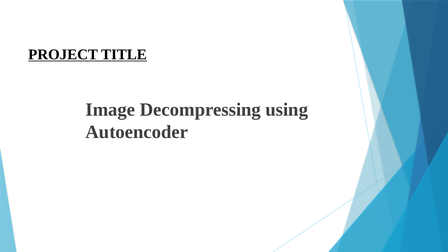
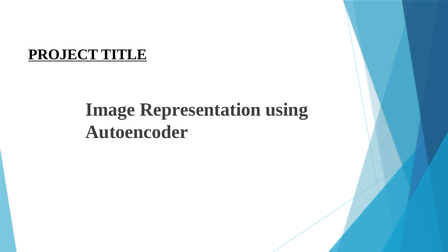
Decompressing: Decompressing -> Representation
